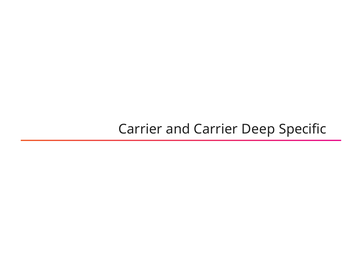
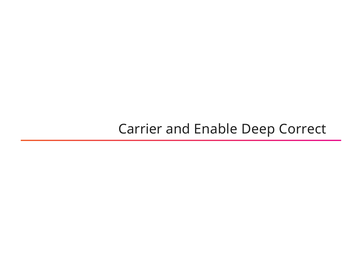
and Carrier: Carrier -> Enable
Specific: Specific -> Correct
